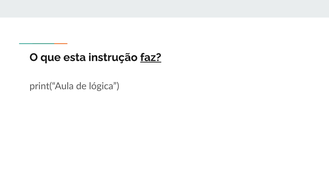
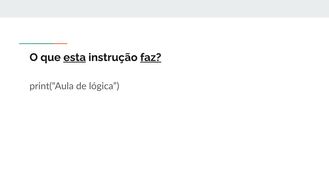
esta underline: none -> present
